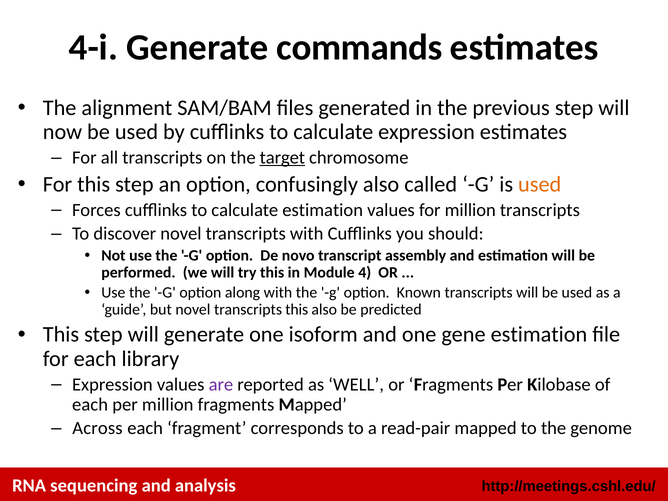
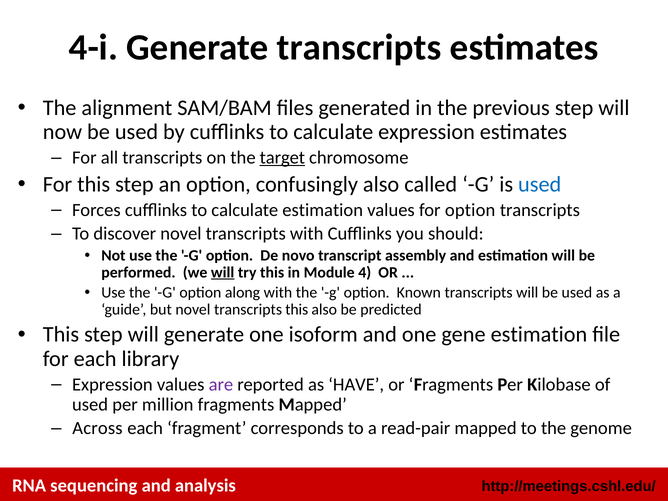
Generate commands: commands -> transcripts
used at (540, 184) colour: orange -> blue
for million: million -> option
will at (223, 272) underline: none -> present
WELL: WELL -> HAVE
each at (90, 404): each -> used
